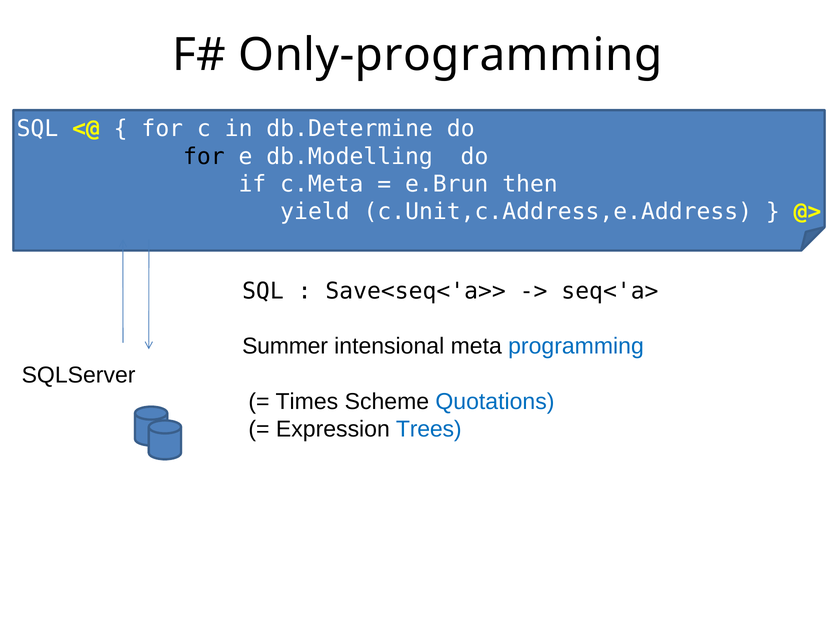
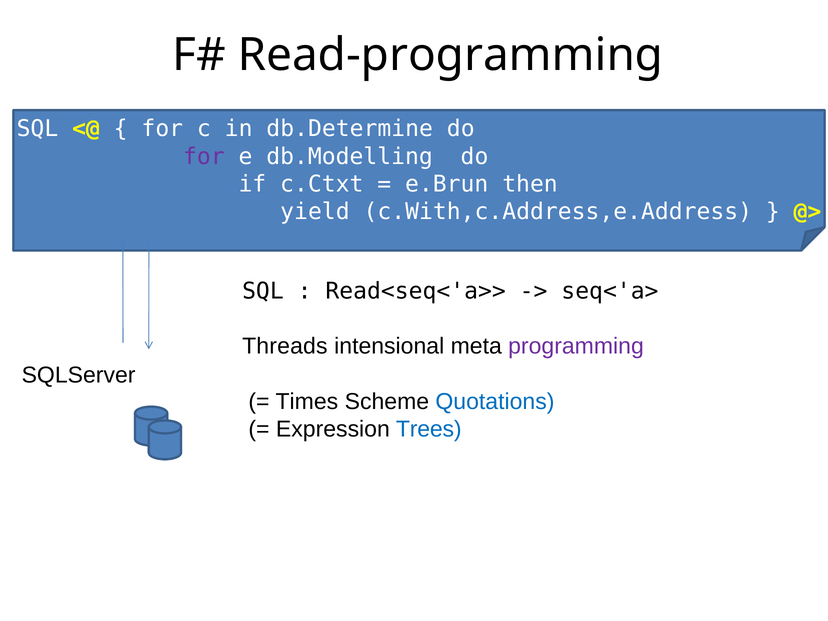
Only-programming: Only-programming -> Read-programming
for at (204, 156) colour: black -> purple
c.Meta: c.Meta -> c.Ctxt
c.Unit,c.Address,e.Address: c.Unit,c.Address,e.Address -> c.With,c.Address,e.Address
Save<seq<'a>>: Save<seq<'a>> -> Read<seq<'a>>
Summer: Summer -> Threads
programming colour: blue -> purple
